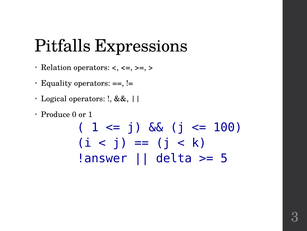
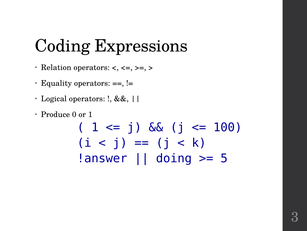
Pitfalls: Pitfalls -> Coding
delta: delta -> doing
